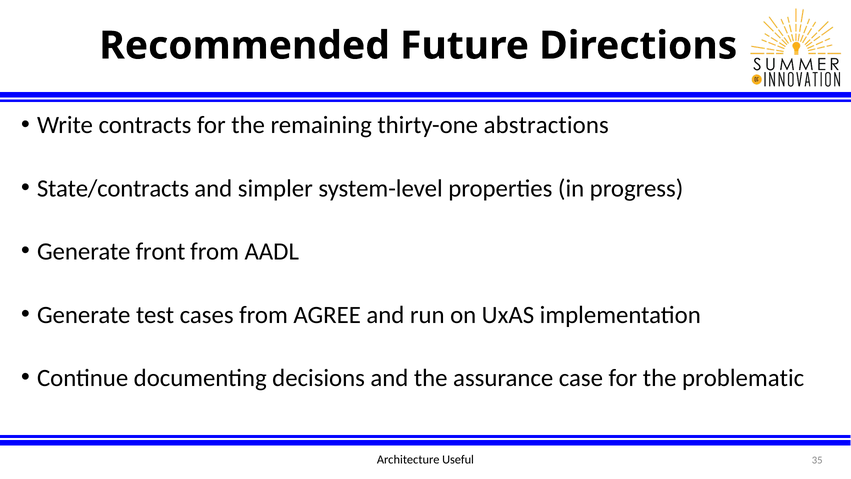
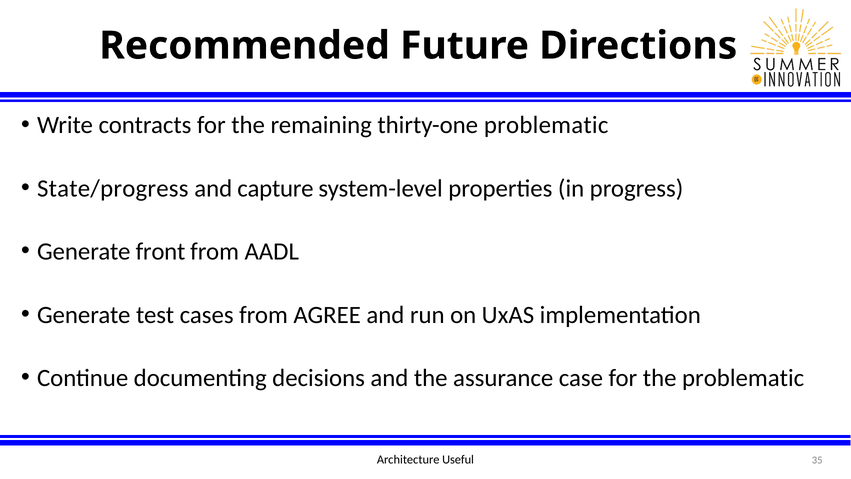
thirty-one abstractions: abstractions -> problematic
State/contracts: State/contracts -> State/progress
simpler: simpler -> capture
